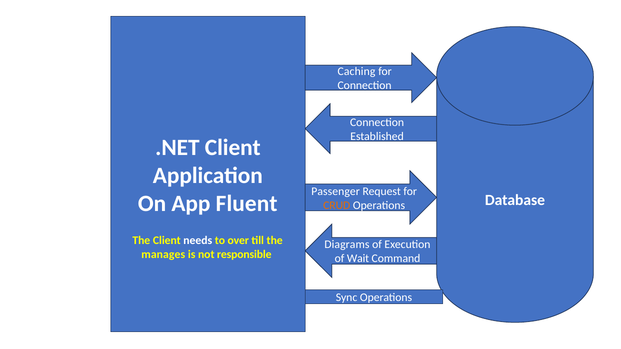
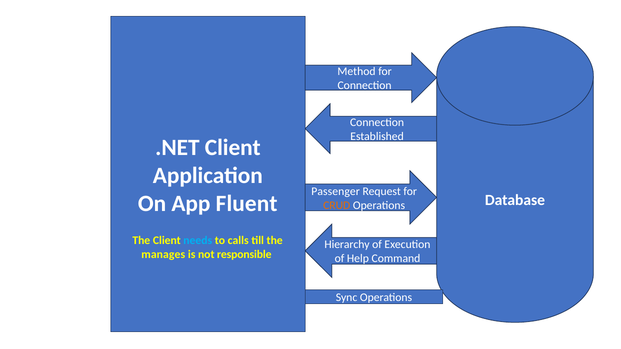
Caching: Caching -> Method
needs colour: white -> light blue
over: over -> calls
Diagrams: Diagrams -> Hierarchy
Wait: Wait -> Help
